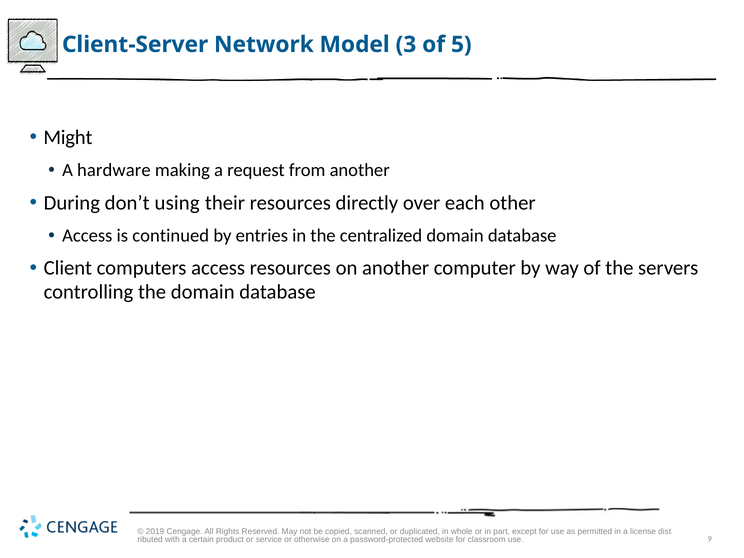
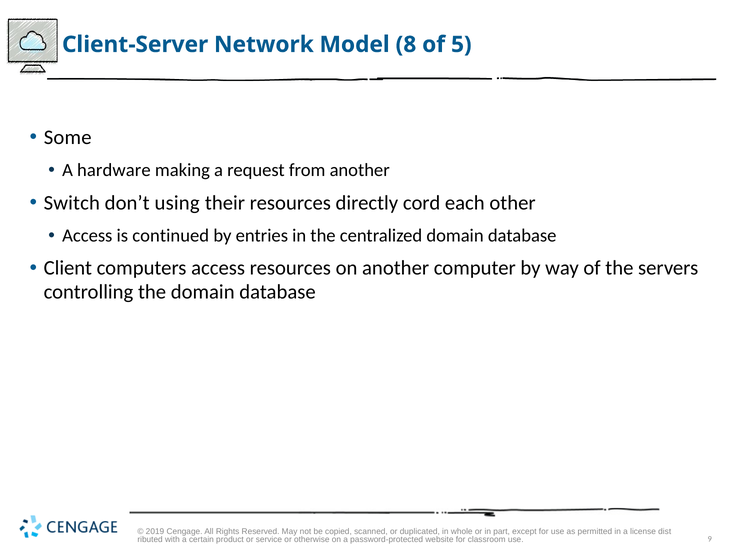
3: 3 -> 8
Might: Might -> Some
During: During -> Switch
over: over -> cord
